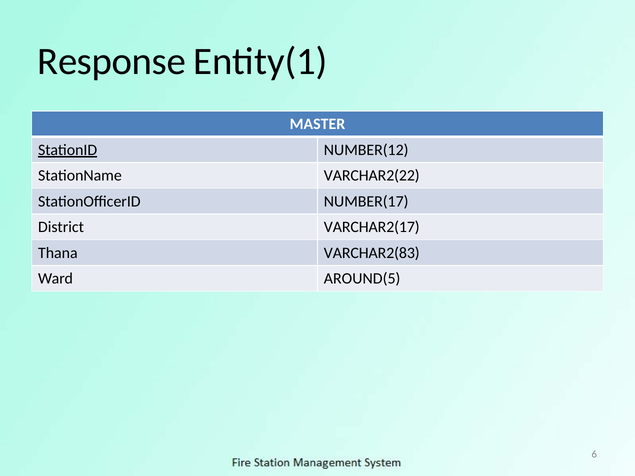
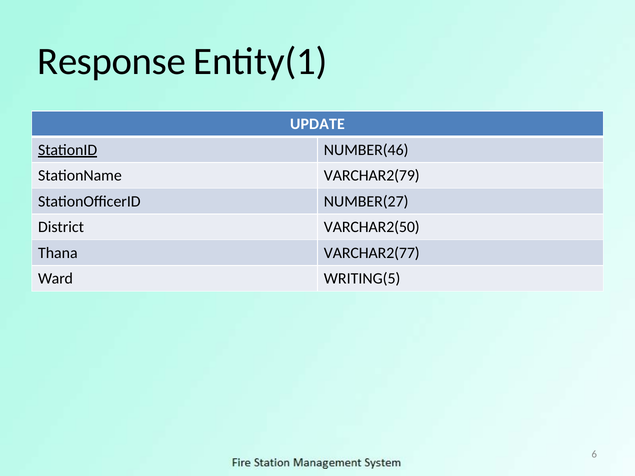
MASTER: MASTER -> UPDATE
NUMBER(12: NUMBER(12 -> NUMBER(46
VARCHAR2(22: VARCHAR2(22 -> VARCHAR2(79
NUMBER(17: NUMBER(17 -> NUMBER(27
VARCHAR2(17: VARCHAR2(17 -> VARCHAR2(50
VARCHAR2(83: VARCHAR2(83 -> VARCHAR2(77
AROUND(5: AROUND(5 -> WRITING(5
